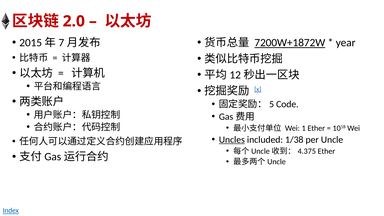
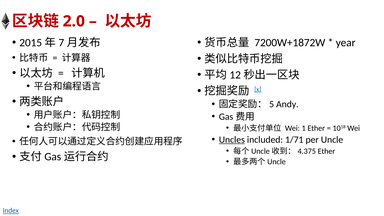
7200W+1872W underline: present -> none
Code: Code -> Andy
1/38: 1/38 -> 1/71
